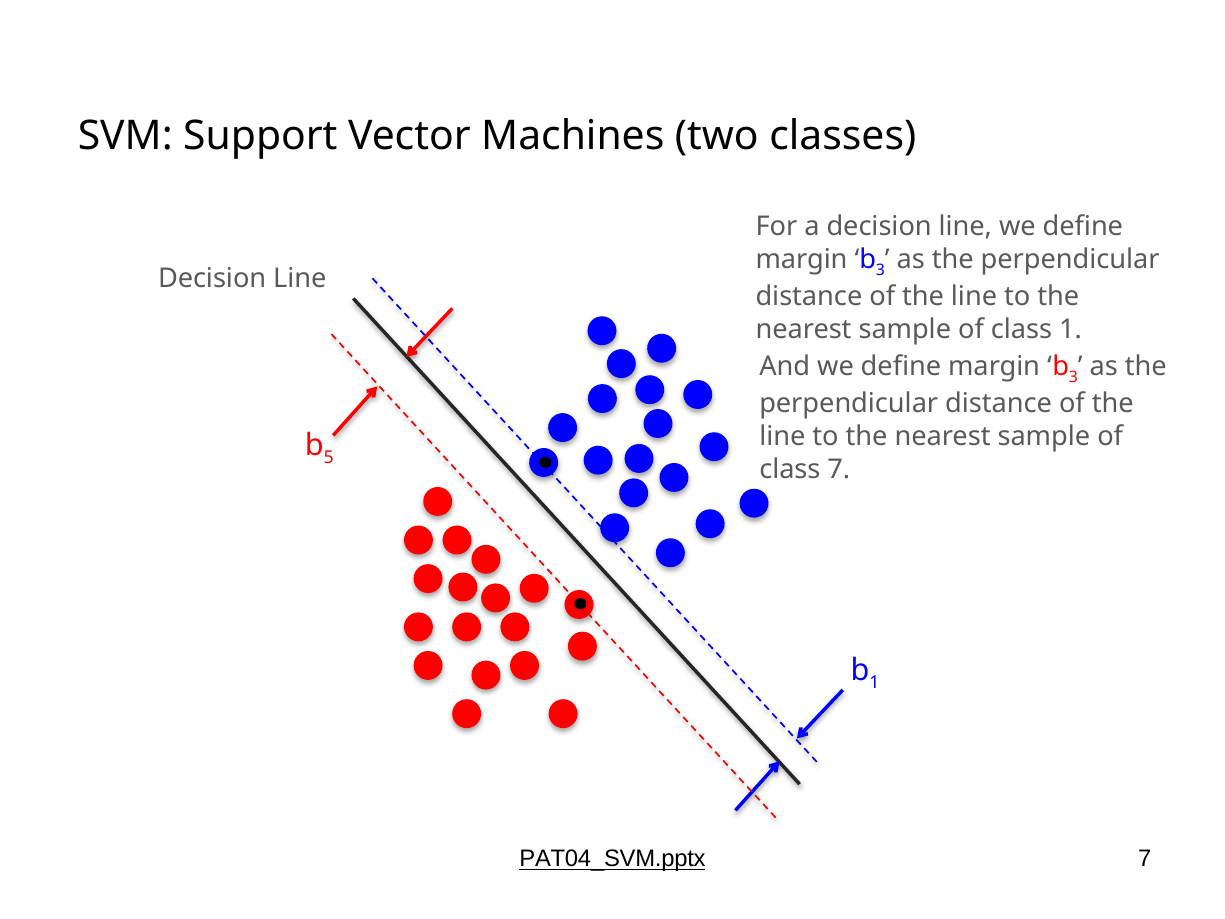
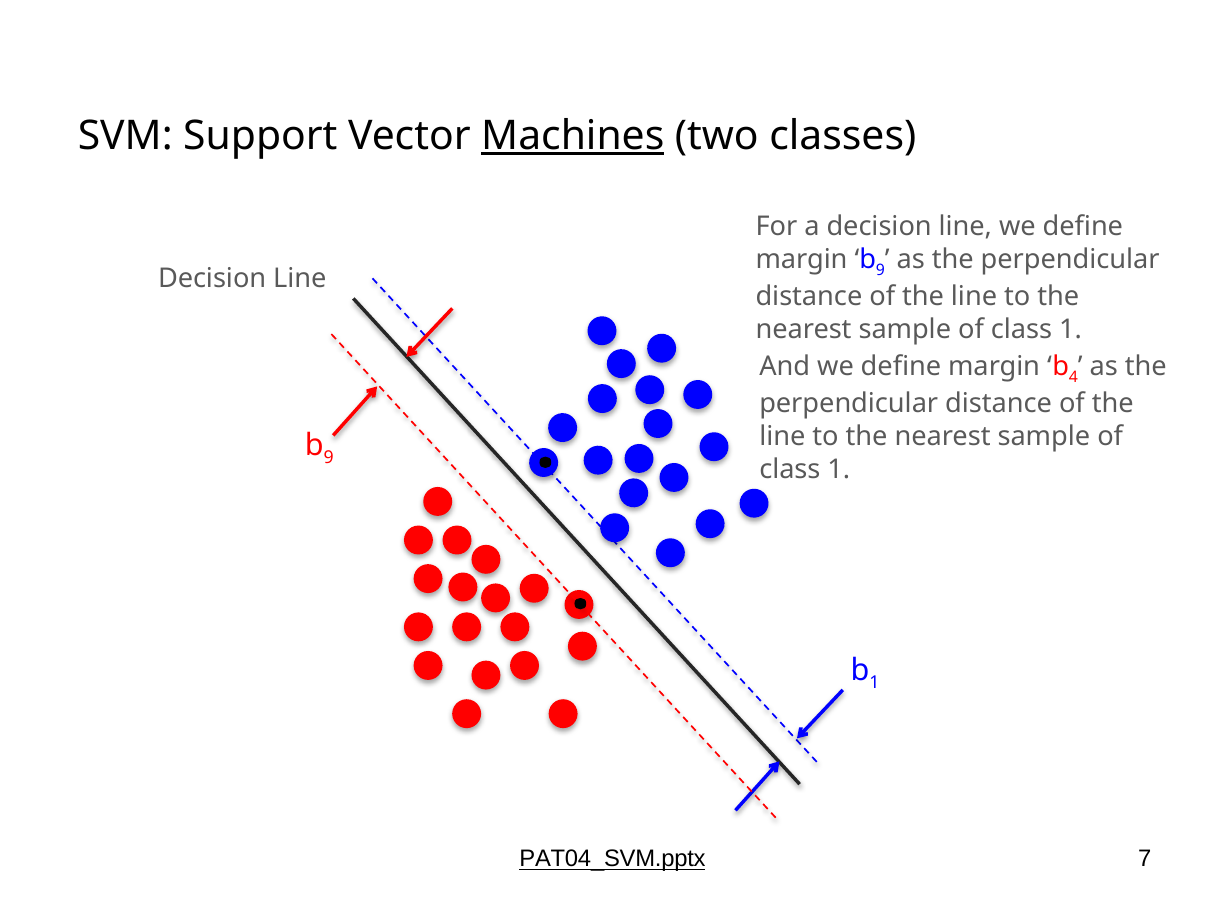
Machines underline: none -> present
3 at (880, 270): 3 -> 9
3 at (1073, 377): 3 -> 4
5 at (329, 457): 5 -> 9
7 at (839, 469): 7 -> 1
